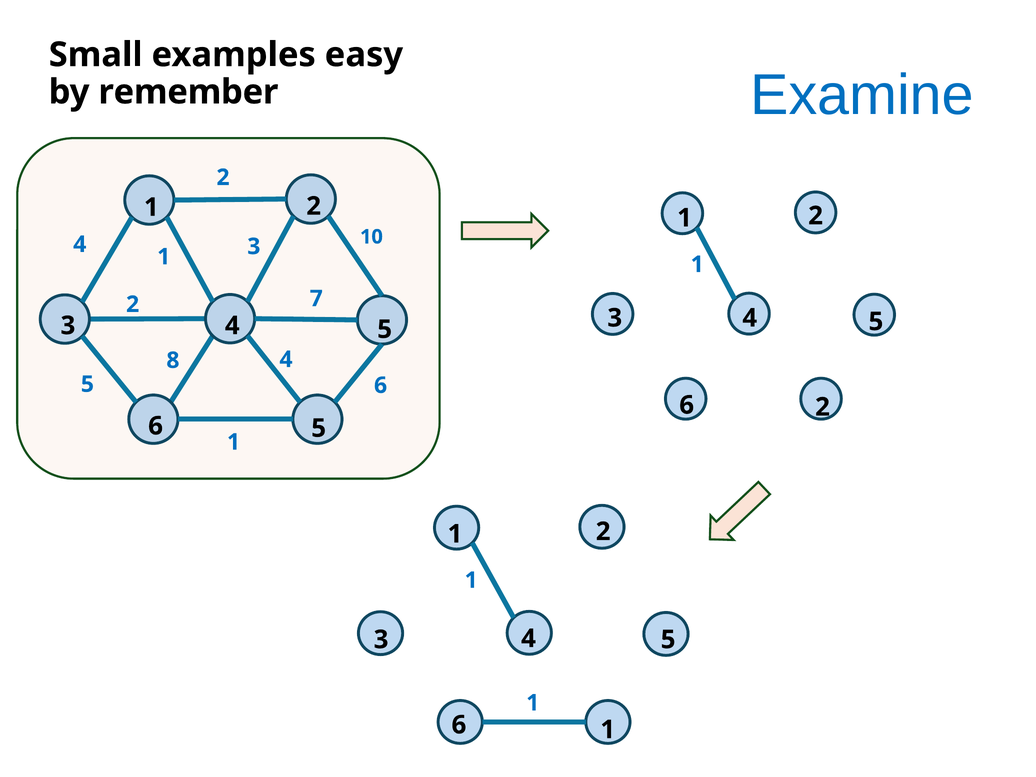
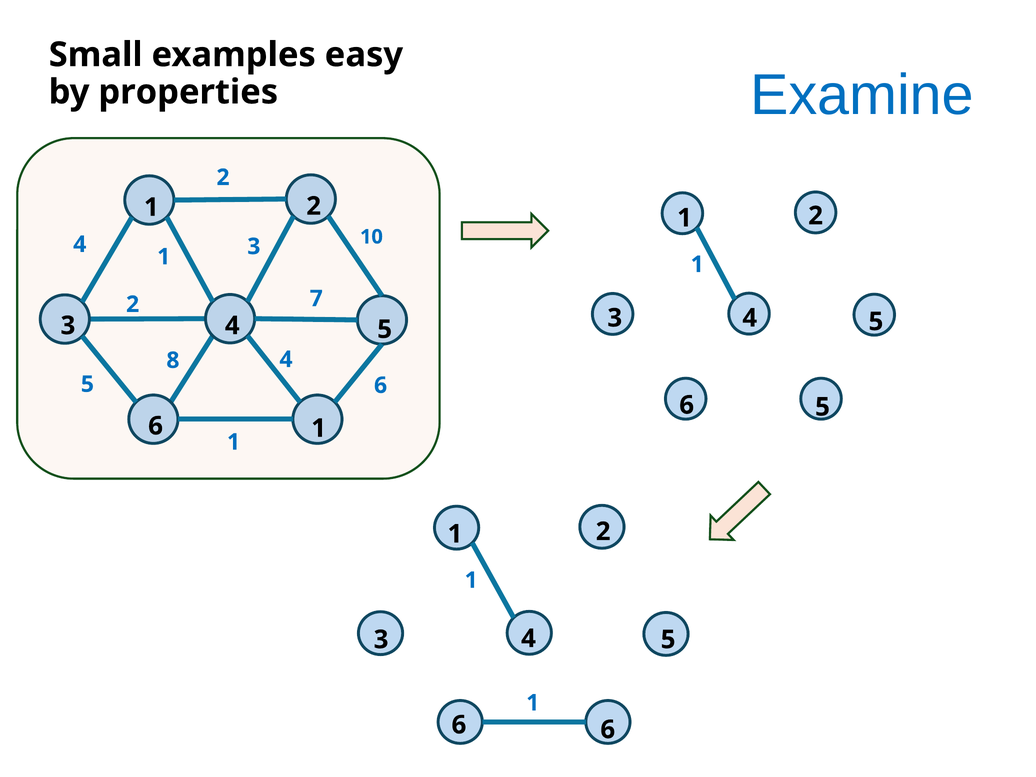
remember: remember -> properties
6 2: 2 -> 5
5 at (319, 428): 5 -> 1
6 1: 1 -> 6
